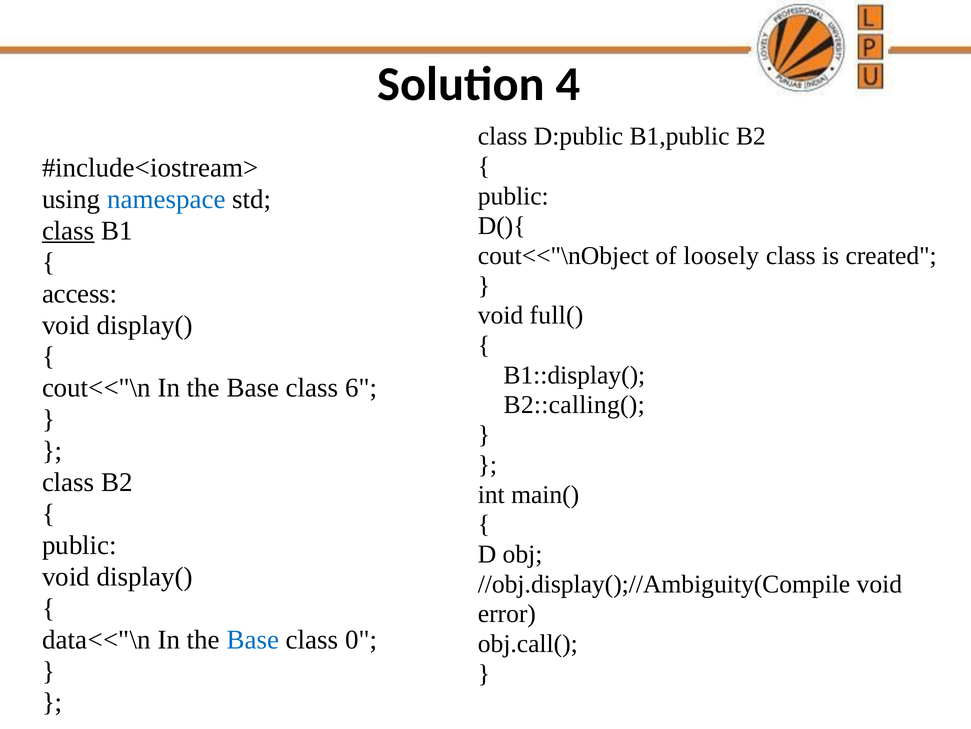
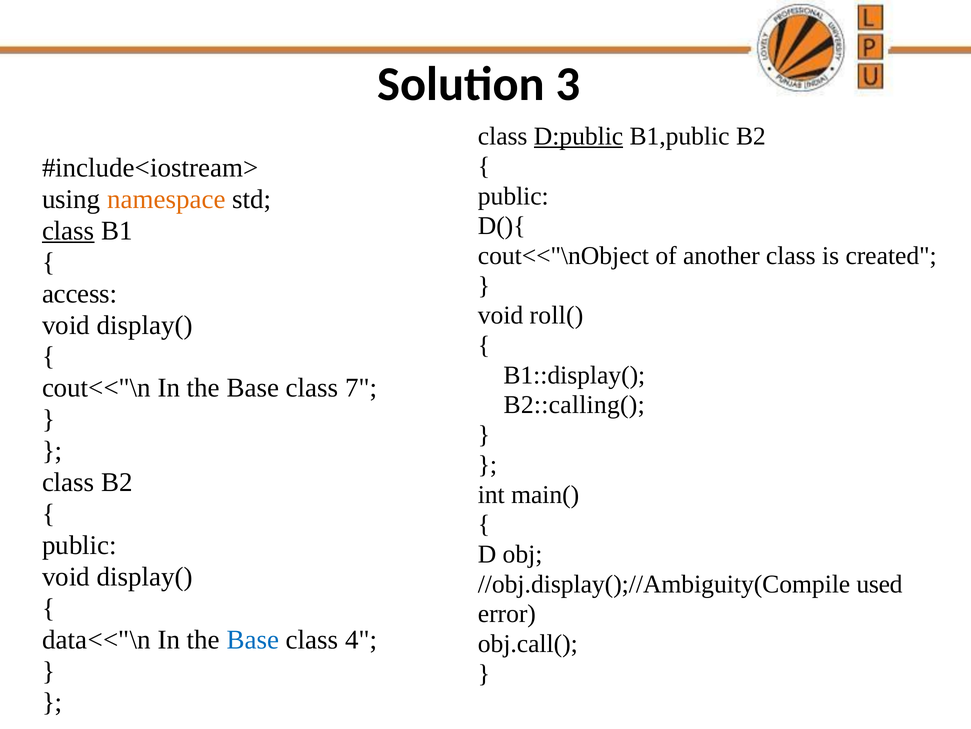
4: 4 -> 3
D:public underline: none -> present
namespace colour: blue -> orange
loosely: loosely -> another
full(: full( -> roll(
6: 6 -> 7
//obj.display();//Ambiguity(Compile void: void -> used
0: 0 -> 4
